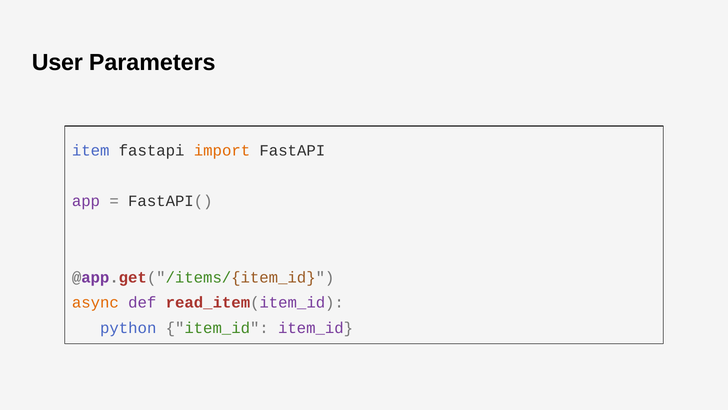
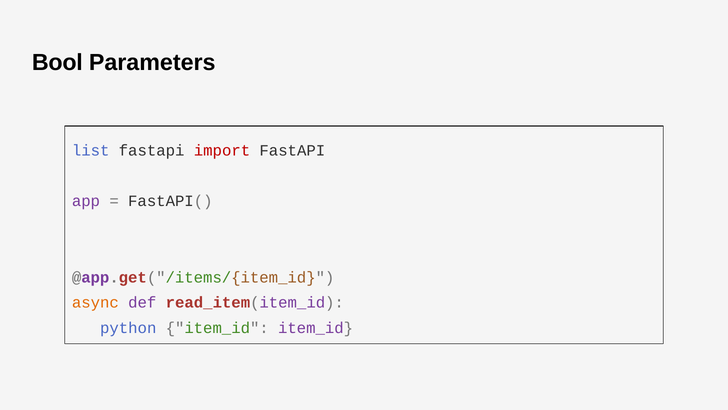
User: User -> Bool
item: item -> list
import colour: orange -> red
